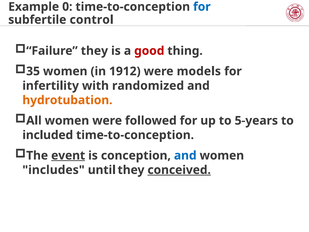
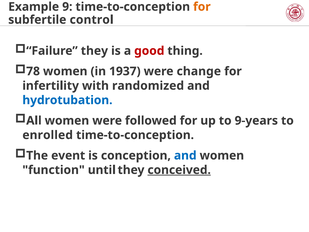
0: 0 -> 9
for at (202, 7) colour: blue -> orange
35: 35 -> 78
1912: 1912 -> 1937
models: models -> change
hydrotubation colour: orange -> blue
5-years: 5-years -> 9-years
included: included -> enrolled
event underline: present -> none
includes: includes -> function
